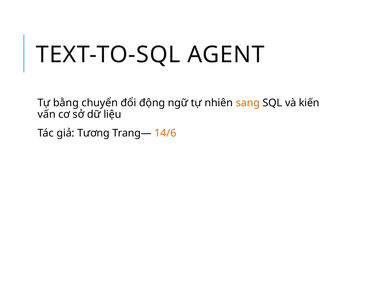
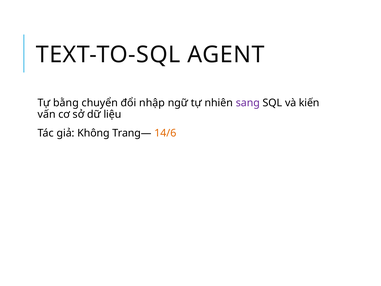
động: động -> nhập
sang colour: orange -> purple
Tương: Tương -> Không
